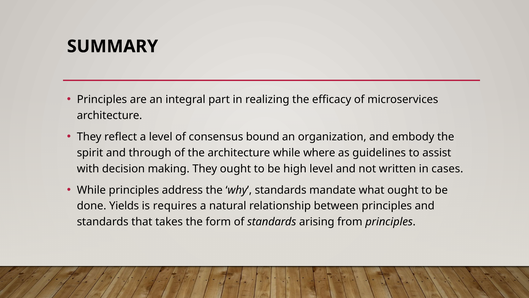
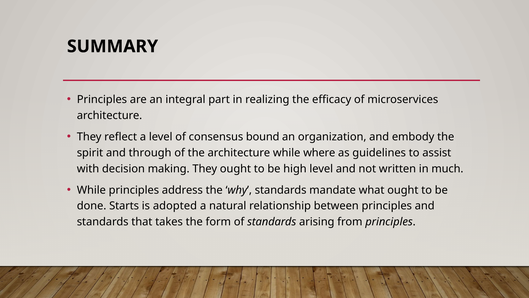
cases: cases -> much
Yields: Yields -> Starts
requires: requires -> adopted
